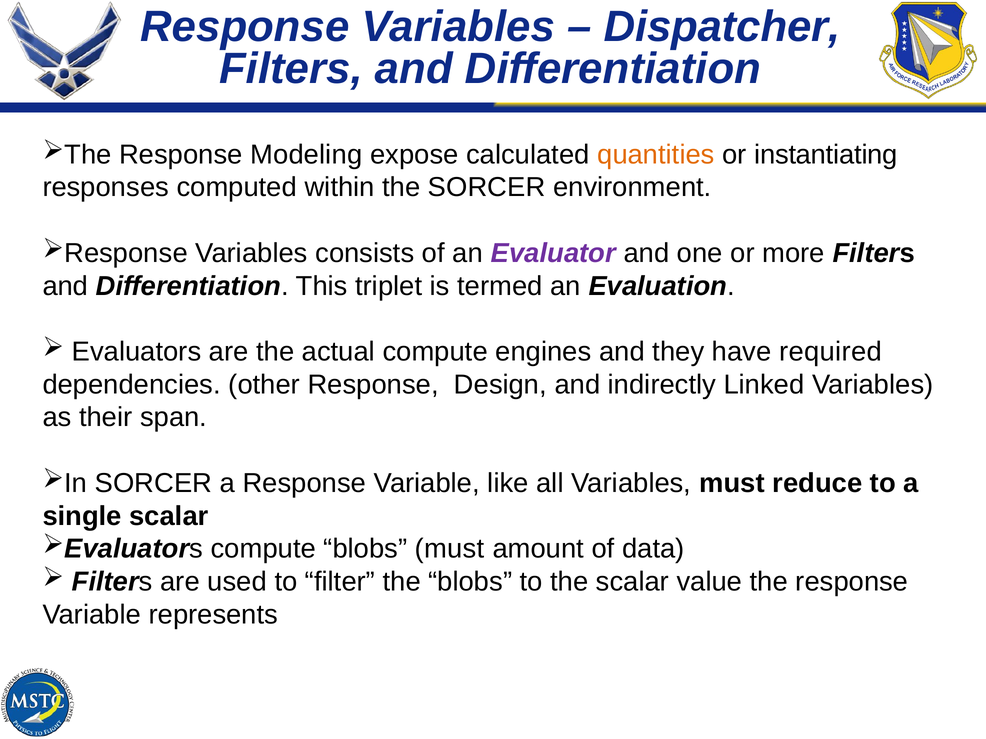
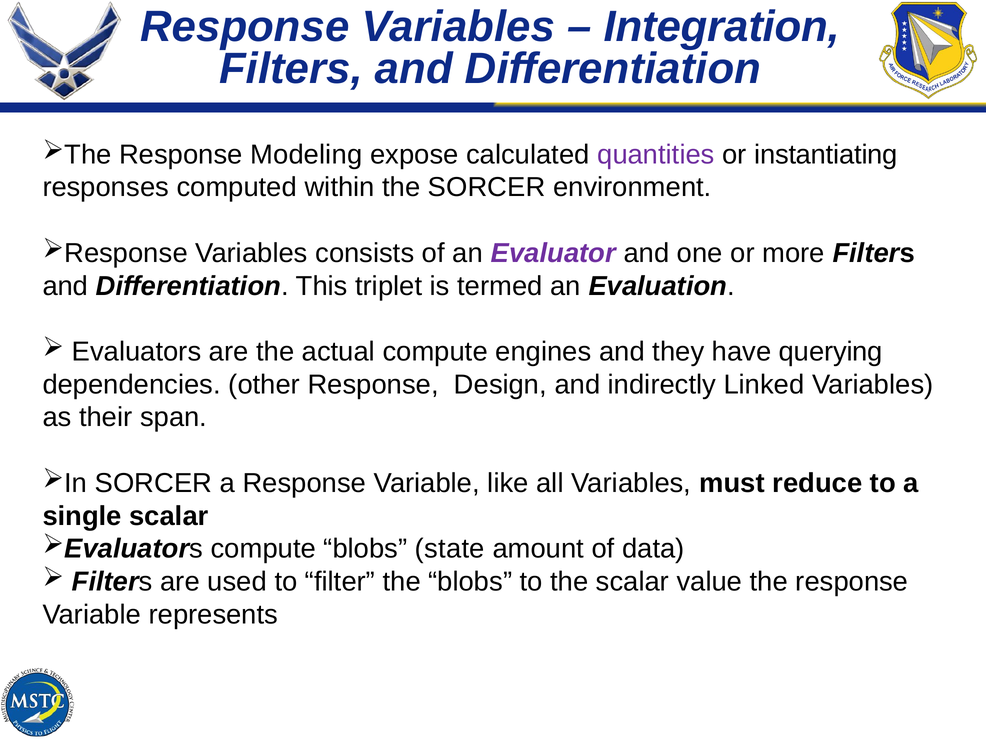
Dispatcher: Dispatcher -> Integration
quantities colour: orange -> purple
required: required -> querying
blobs must: must -> state
